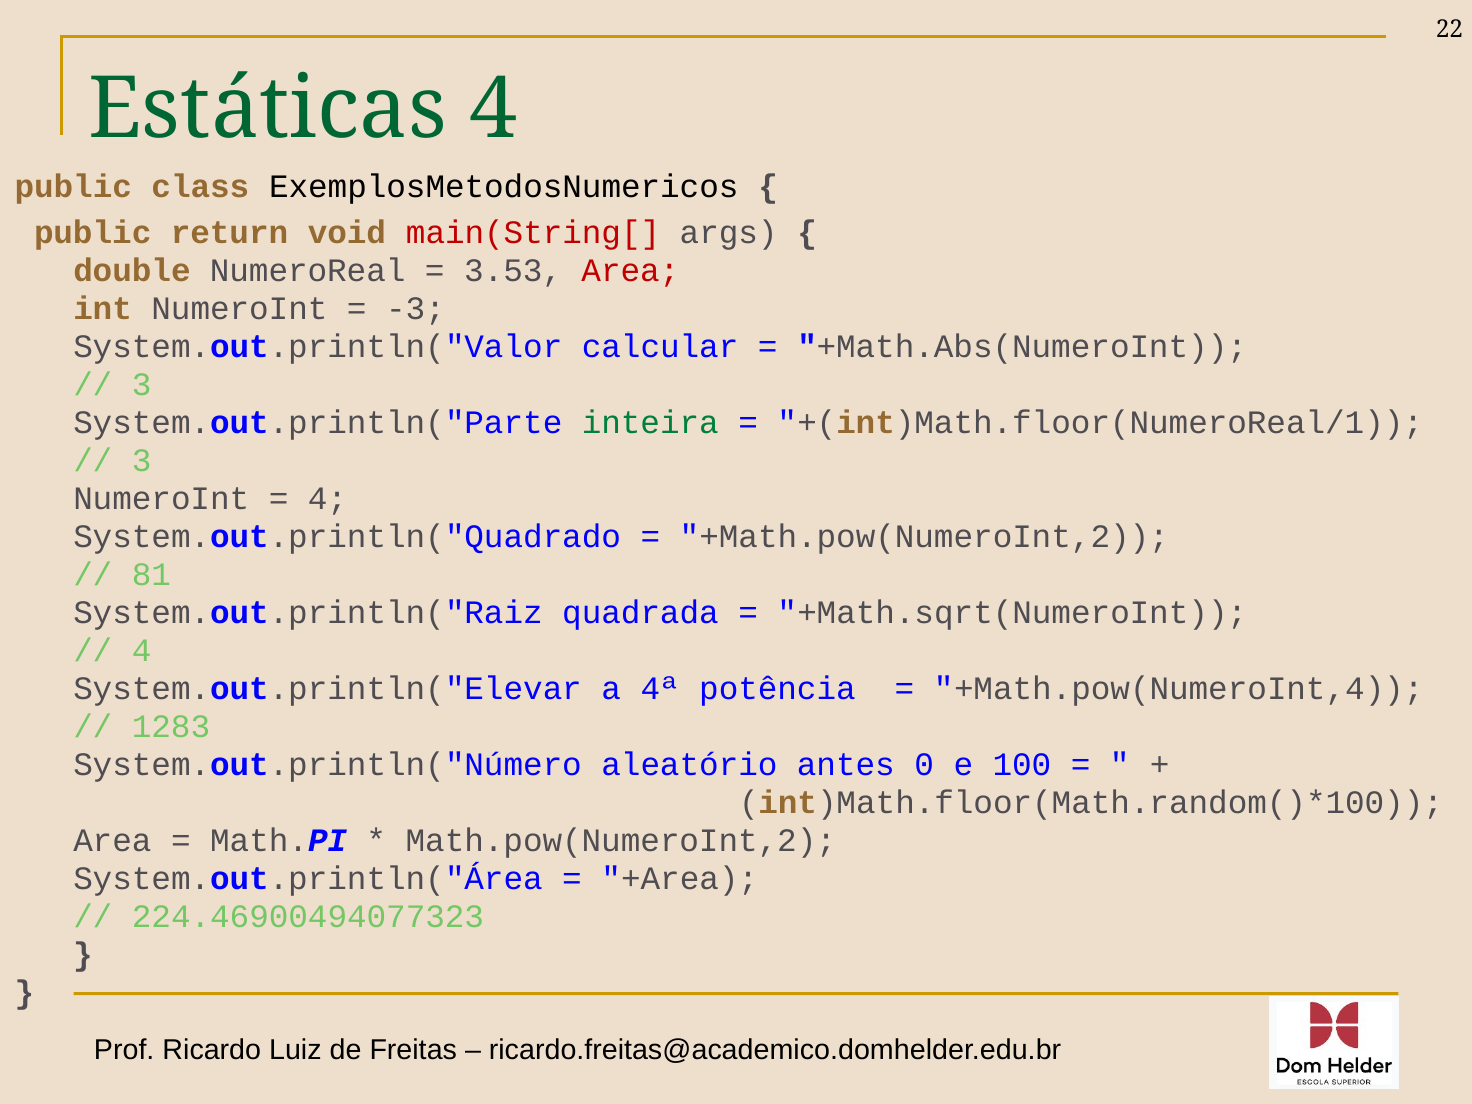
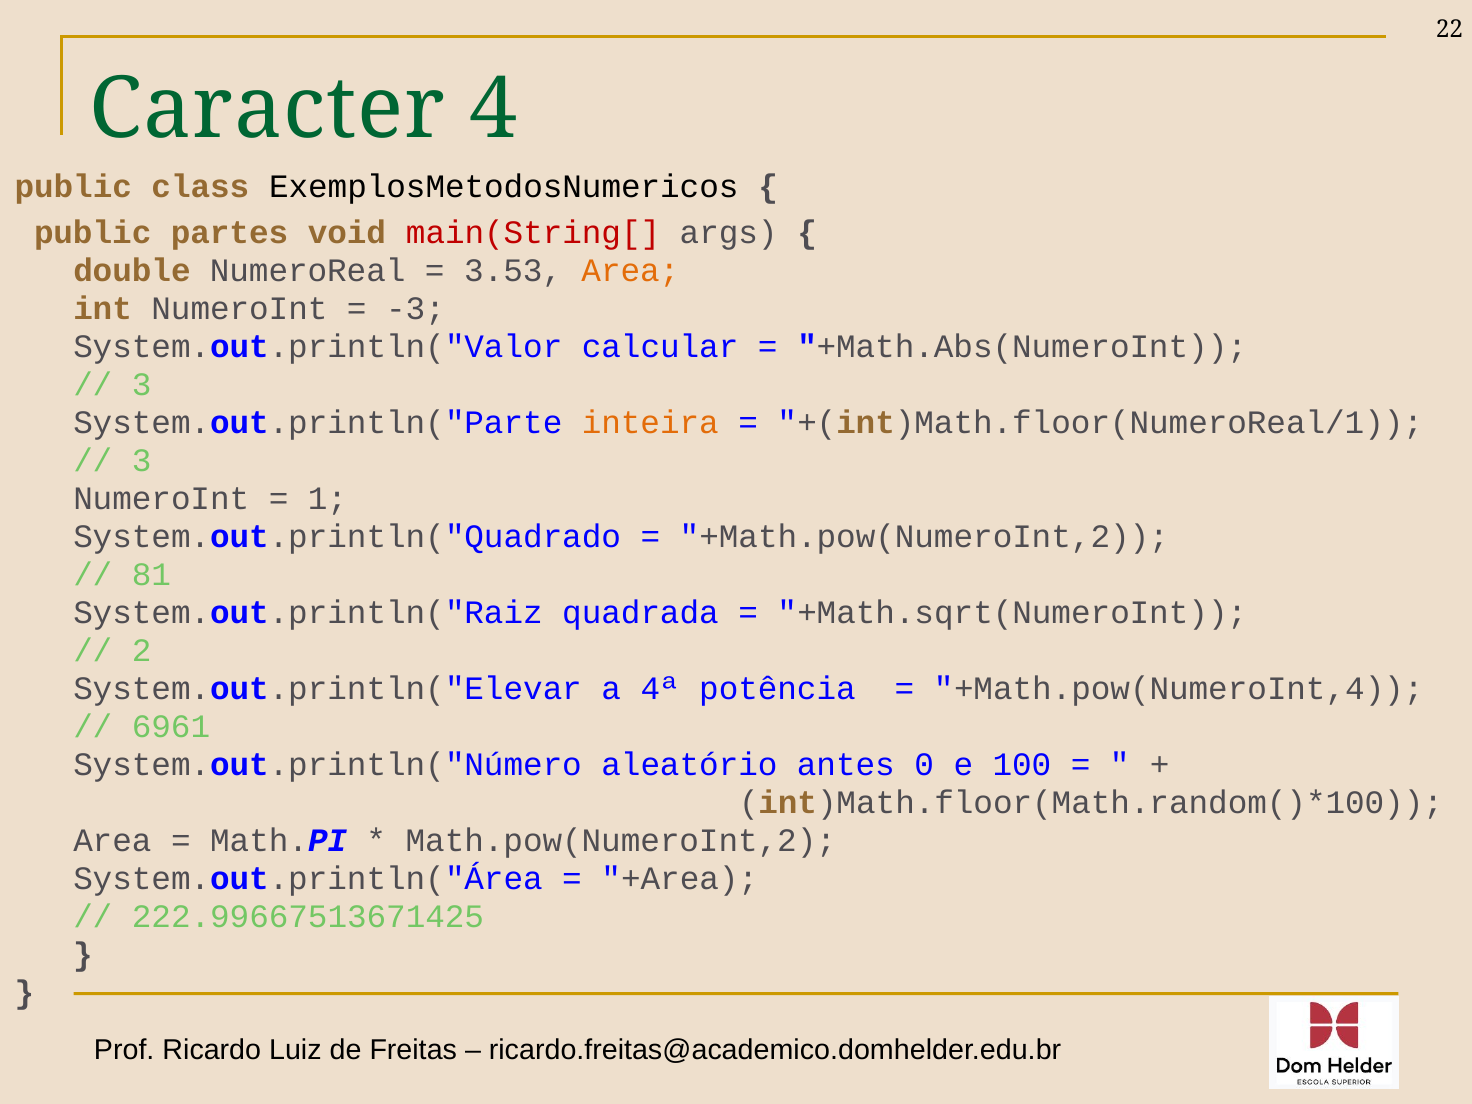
Estáticas: Estáticas -> Caracter
return: return -> partes
Area at (630, 271) colour: red -> orange
inteira colour: green -> orange
4 at (327, 499): 4 -> 1
4 at (142, 651): 4 -> 2
1283: 1283 -> 6961
224.46900494077323: 224.46900494077323 -> 222.99667513671425
